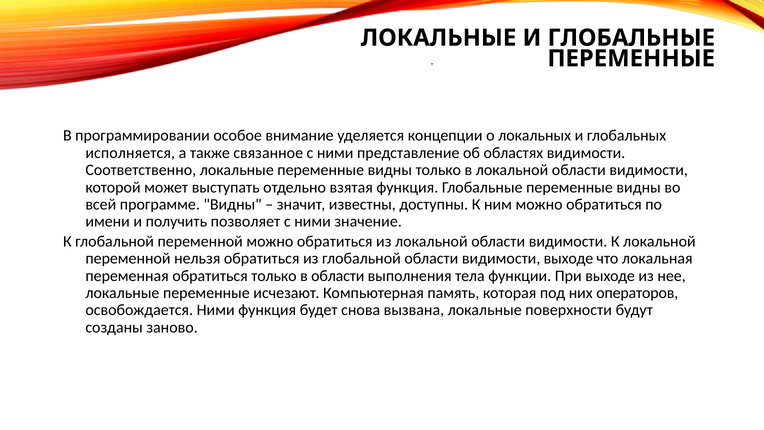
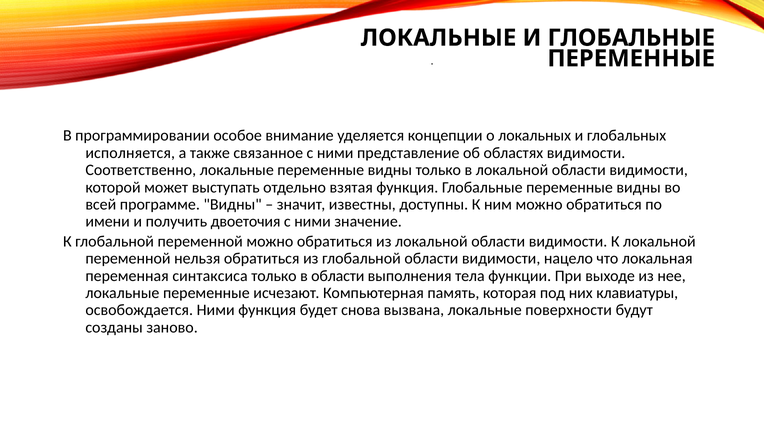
позволяет: позволяет -> двоеточия
видимости выходе: выходе -> нацело
переменная обратиться: обратиться -> синтаксиса
операторов: операторов -> клавиатуры
